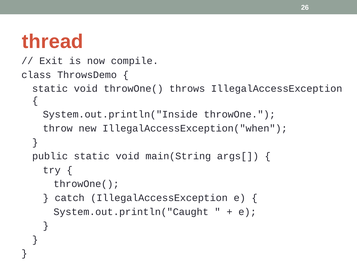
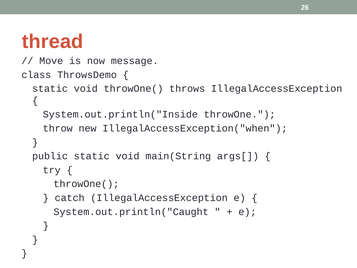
Exit: Exit -> Move
compile: compile -> message
